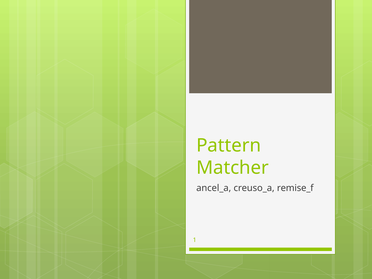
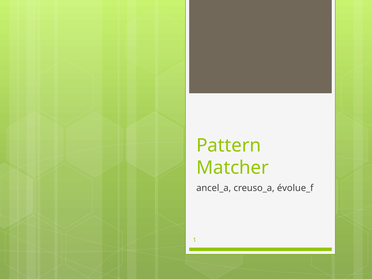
remise_f: remise_f -> évolue_f
